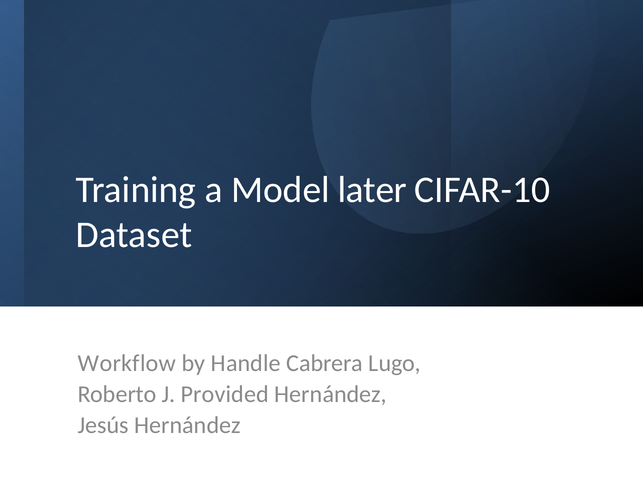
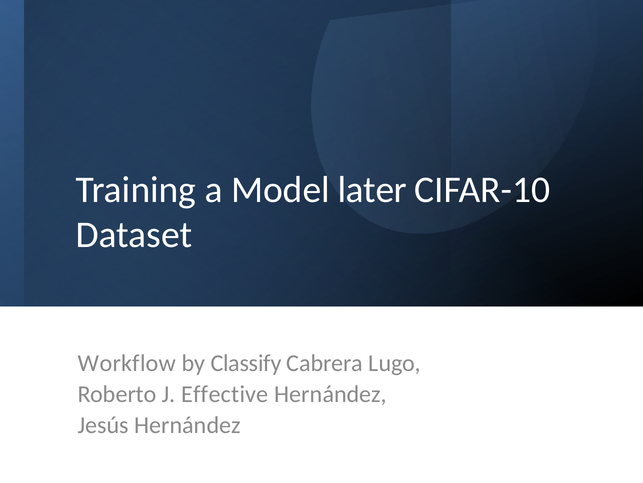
Handle: Handle -> Classify
Provided: Provided -> Effective
